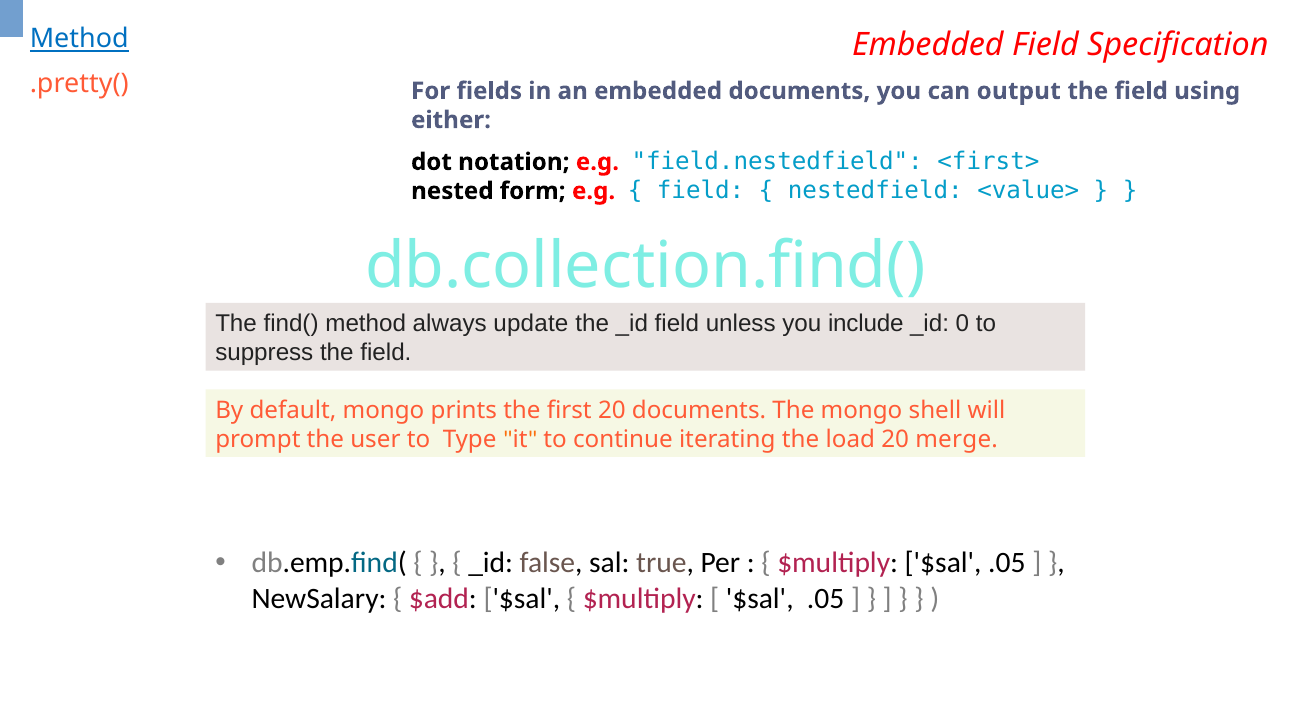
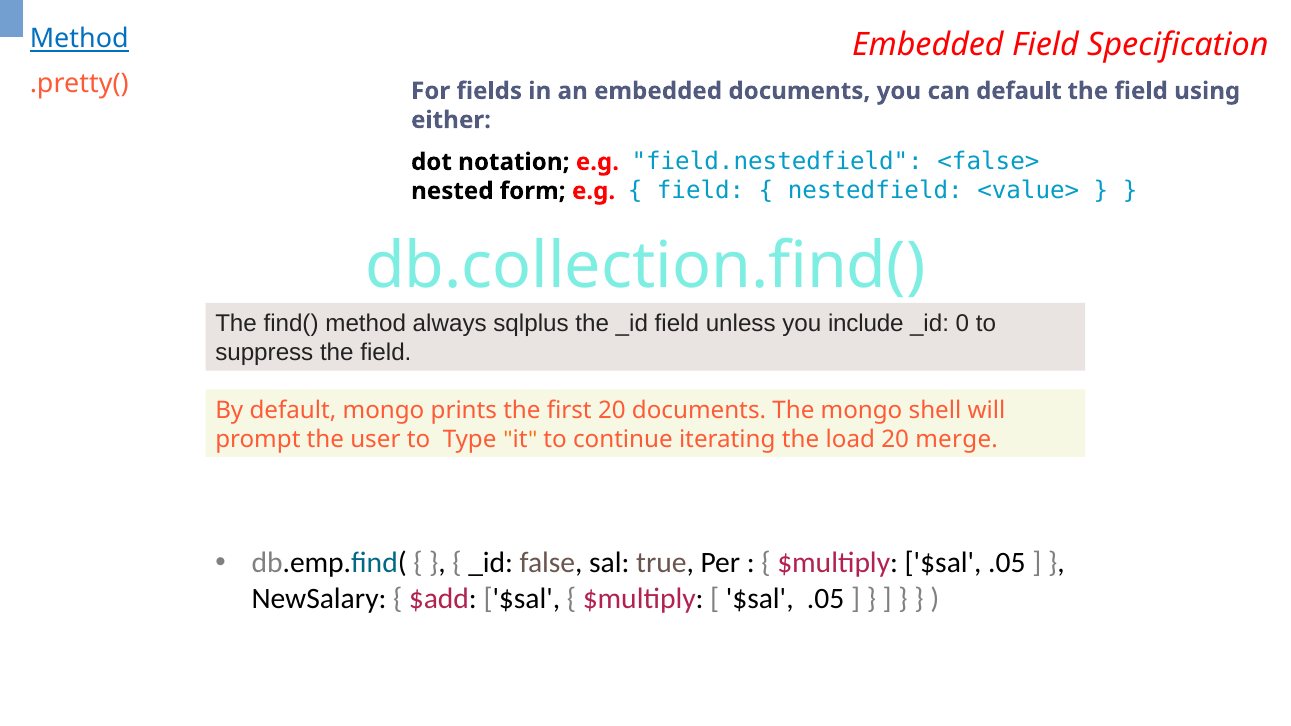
can output: output -> default
<first>: <first> -> <false>
update: update -> sqlplus
